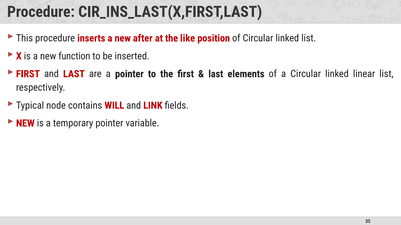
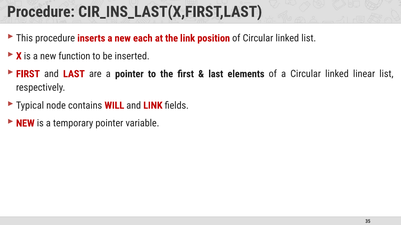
after: after -> each
the like: like -> link
